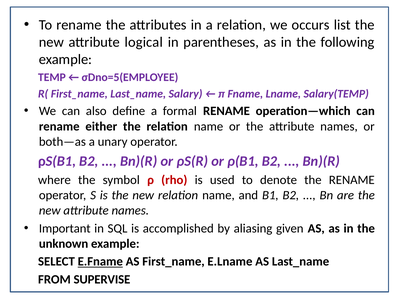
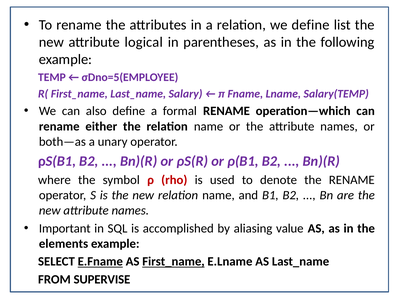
we occurs: occurs -> define
given: given -> value
unknown: unknown -> elements
First_name at (173, 262) underline: none -> present
